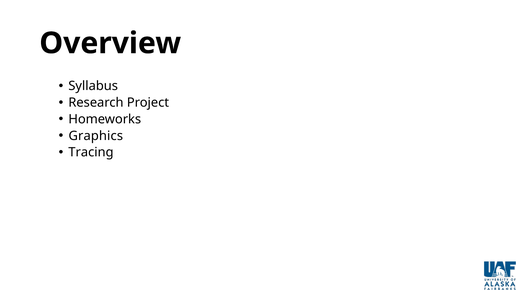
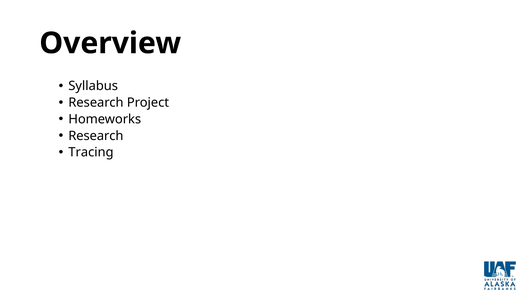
Graphics at (96, 136): Graphics -> Research
